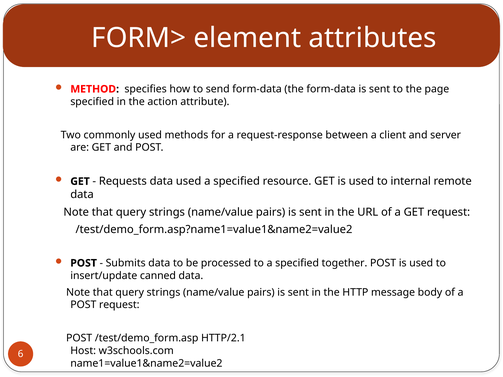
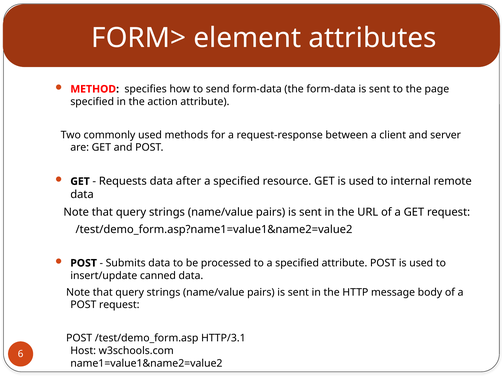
data used: used -> after
specified together: together -> attribute
HTTP/2.1: HTTP/2.1 -> HTTP/3.1
